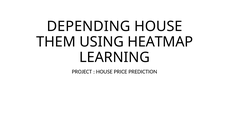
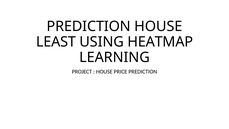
DEPENDING at (89, 26): DEPENDING -> PREDICTION
THEM: THEM -> LEAST
